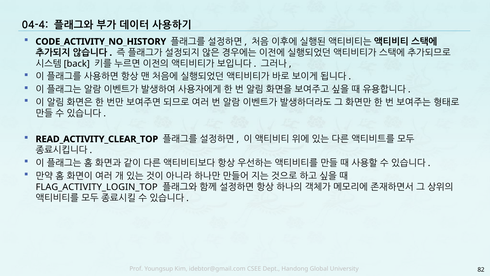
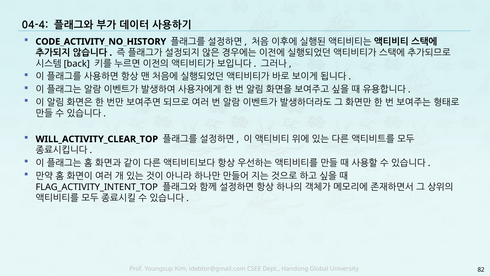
READ_ACTIVITY_CLEAR_TOP: READ_ACTIVITY_CLEAR_TOP -> WILL_ACTIVITY_CLEAR_TOP
FLAG_ACTIVITY_LOGIN_TOP: FLAG_ACTIVITY_LOGIN_TOP -> FLAG_ACTIVITY_INTENT_TOP
